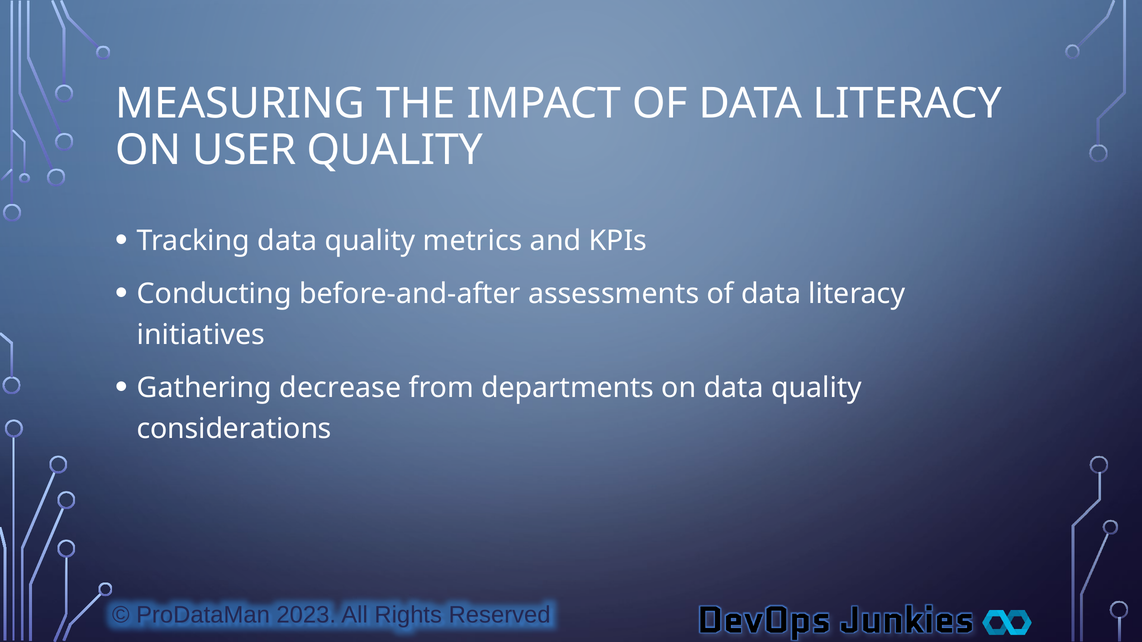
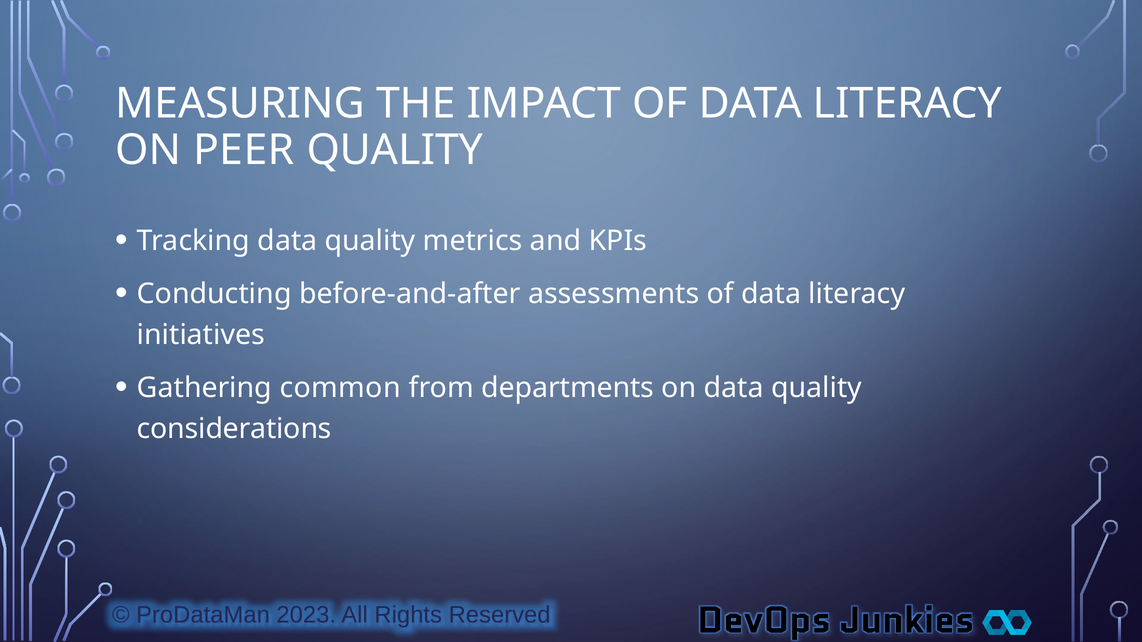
USER: USER -> PEER
decrease: decrease -> common
